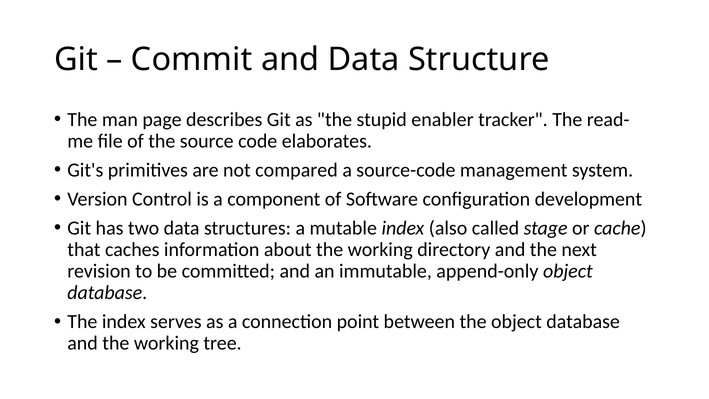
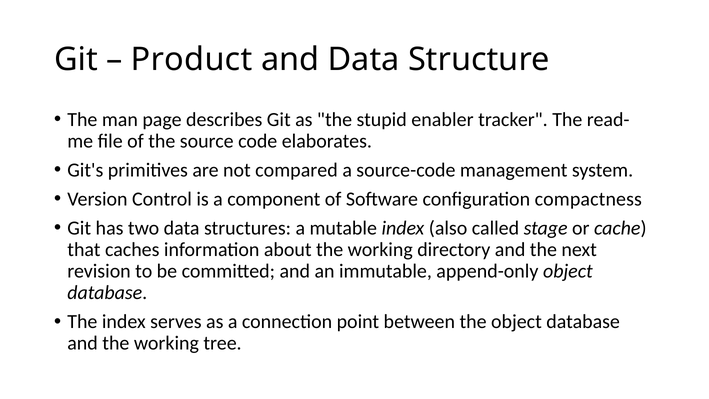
Commit: Commit -> Product
development: development -> compactness
